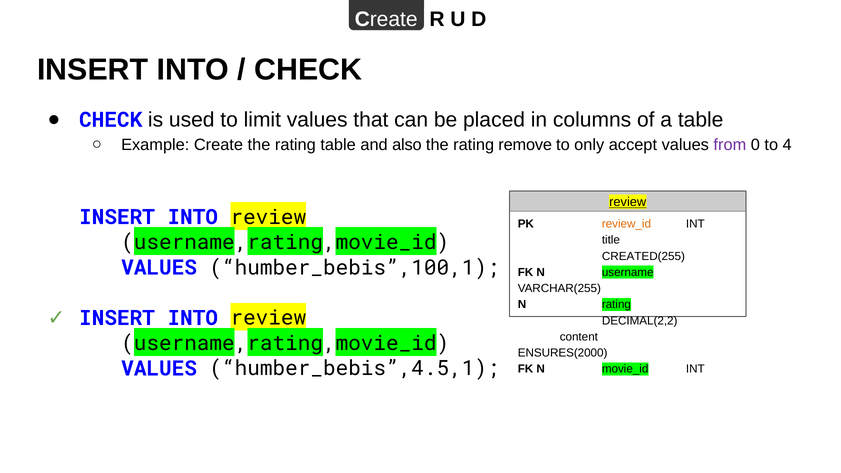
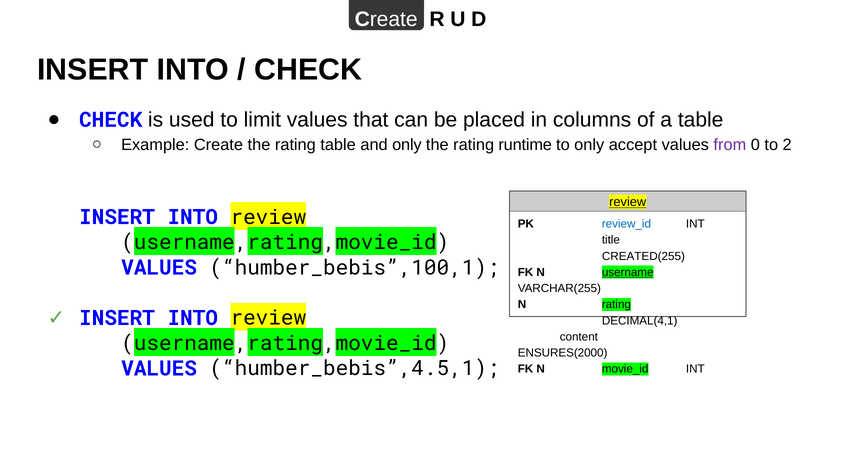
and also: also -> only
remove: remove -> runtime
4: 4 -> 2
review_id colour: orange -> blue
username underline: none -> present
DECIMAL(2,2: DECIMAL(2,2 -> DECIMAL(4,1
